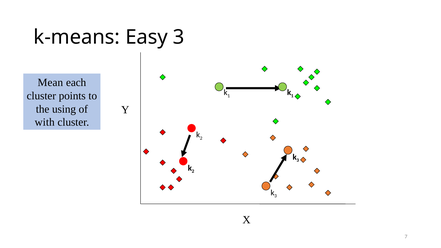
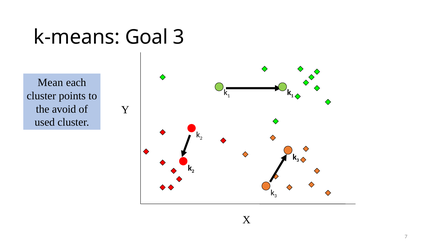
Easy: Easy -> Goal
using: using -> avoid
with: with -> used
